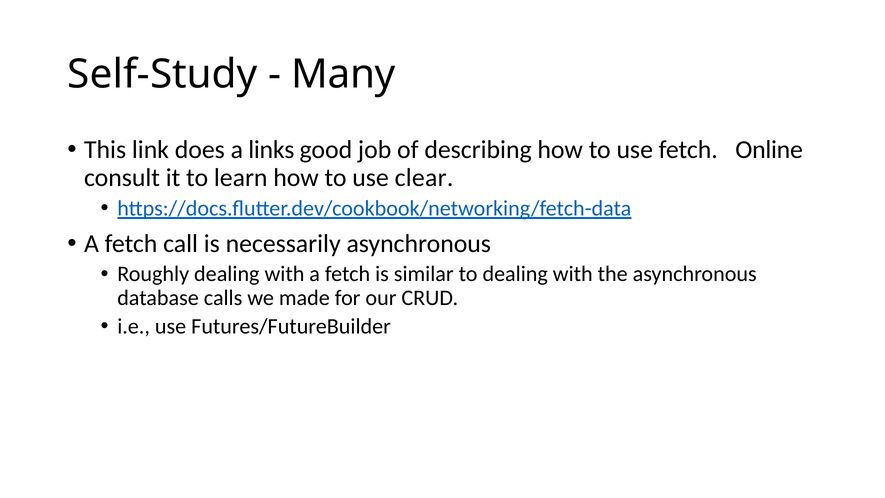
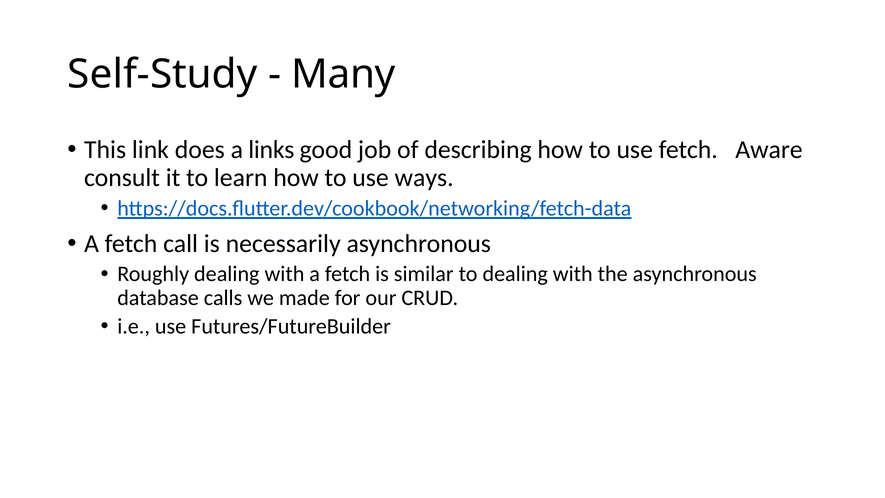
Online: Online -> Aware
clear: clear -> ways
